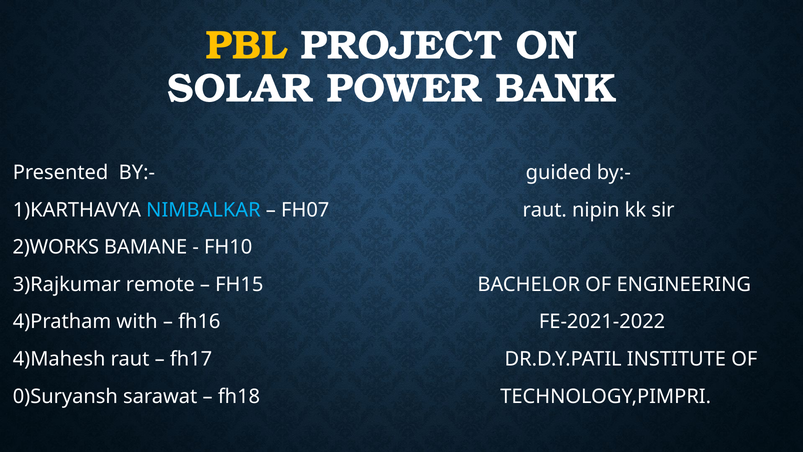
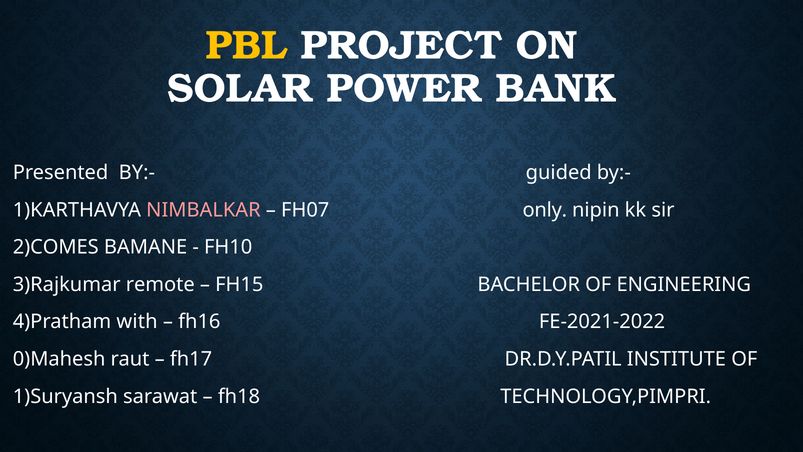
NIMBALKAR colour: light blue -> pink
FH07 raut: raut -> only
2)WORKS: 2)WORKS -> 2)COMES
4)Mahesh: 4)Mahesh -> 0)Mahesh
0)Suryansh: 0)Suryansh -> 1)Suryansh
